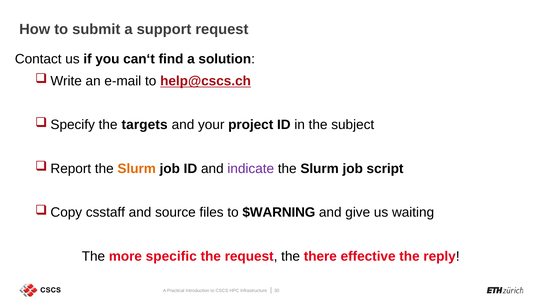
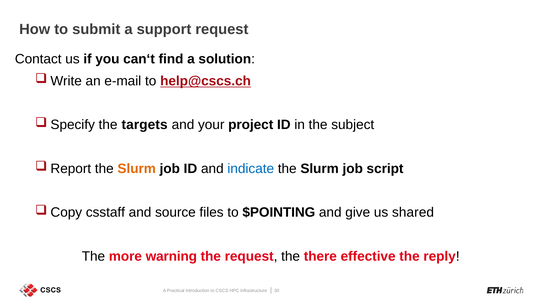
indicate colour: purple -> blue
$WARNING: $WARNING -> $POINTING
waiting: waiting -> shared
specific: specific -> warning
